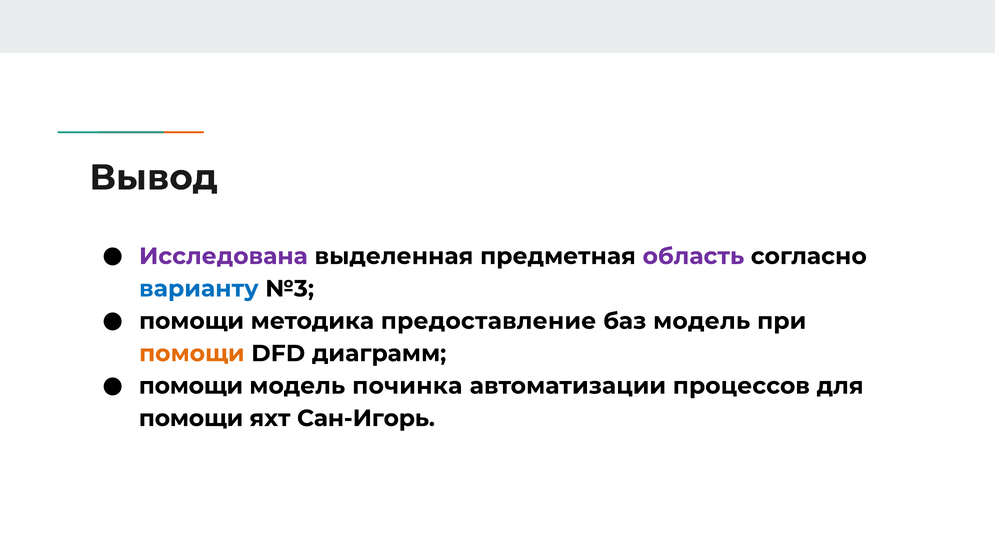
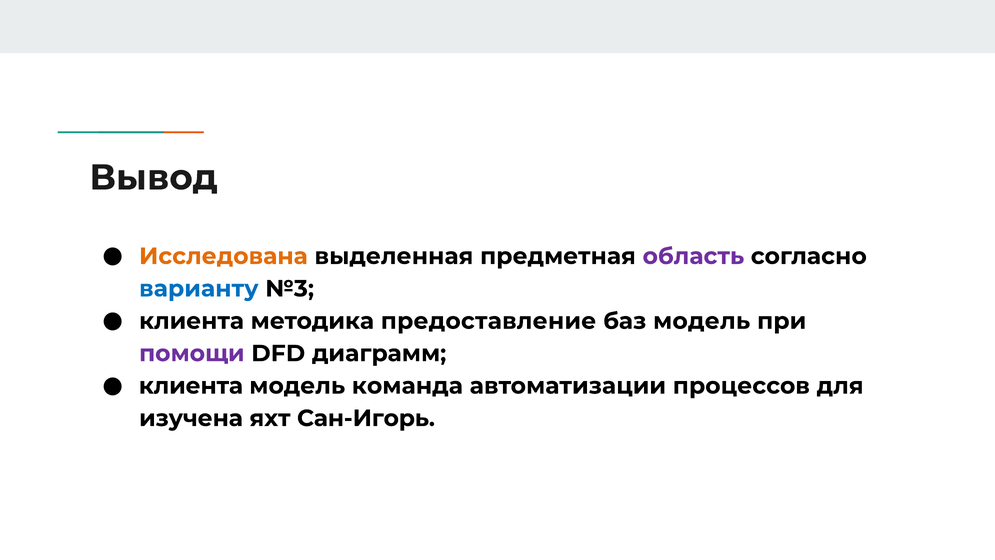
Исследована colour: purple -> orange
помощи at (192, 321): помощи -> клиента
помощи at (192, 353) colour: orange -> purple
помощи at (191, 386): помощи -> клиента
починка: починка -> команда
помощи at (191, 418): помощи -> изучена
